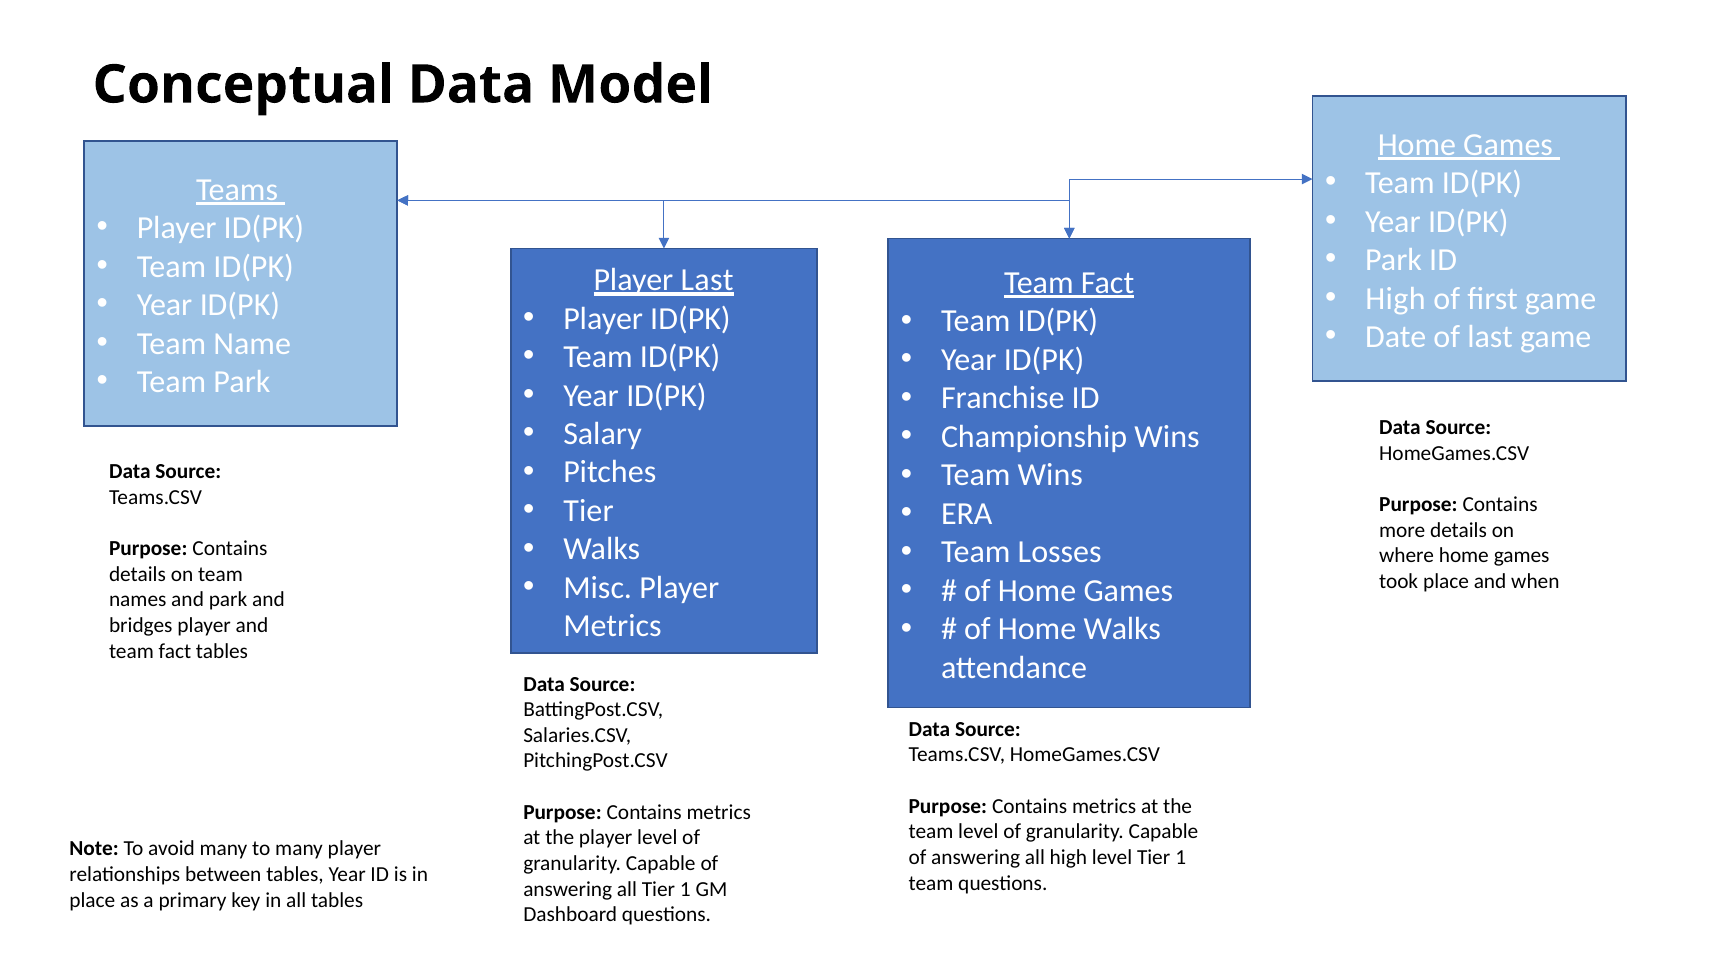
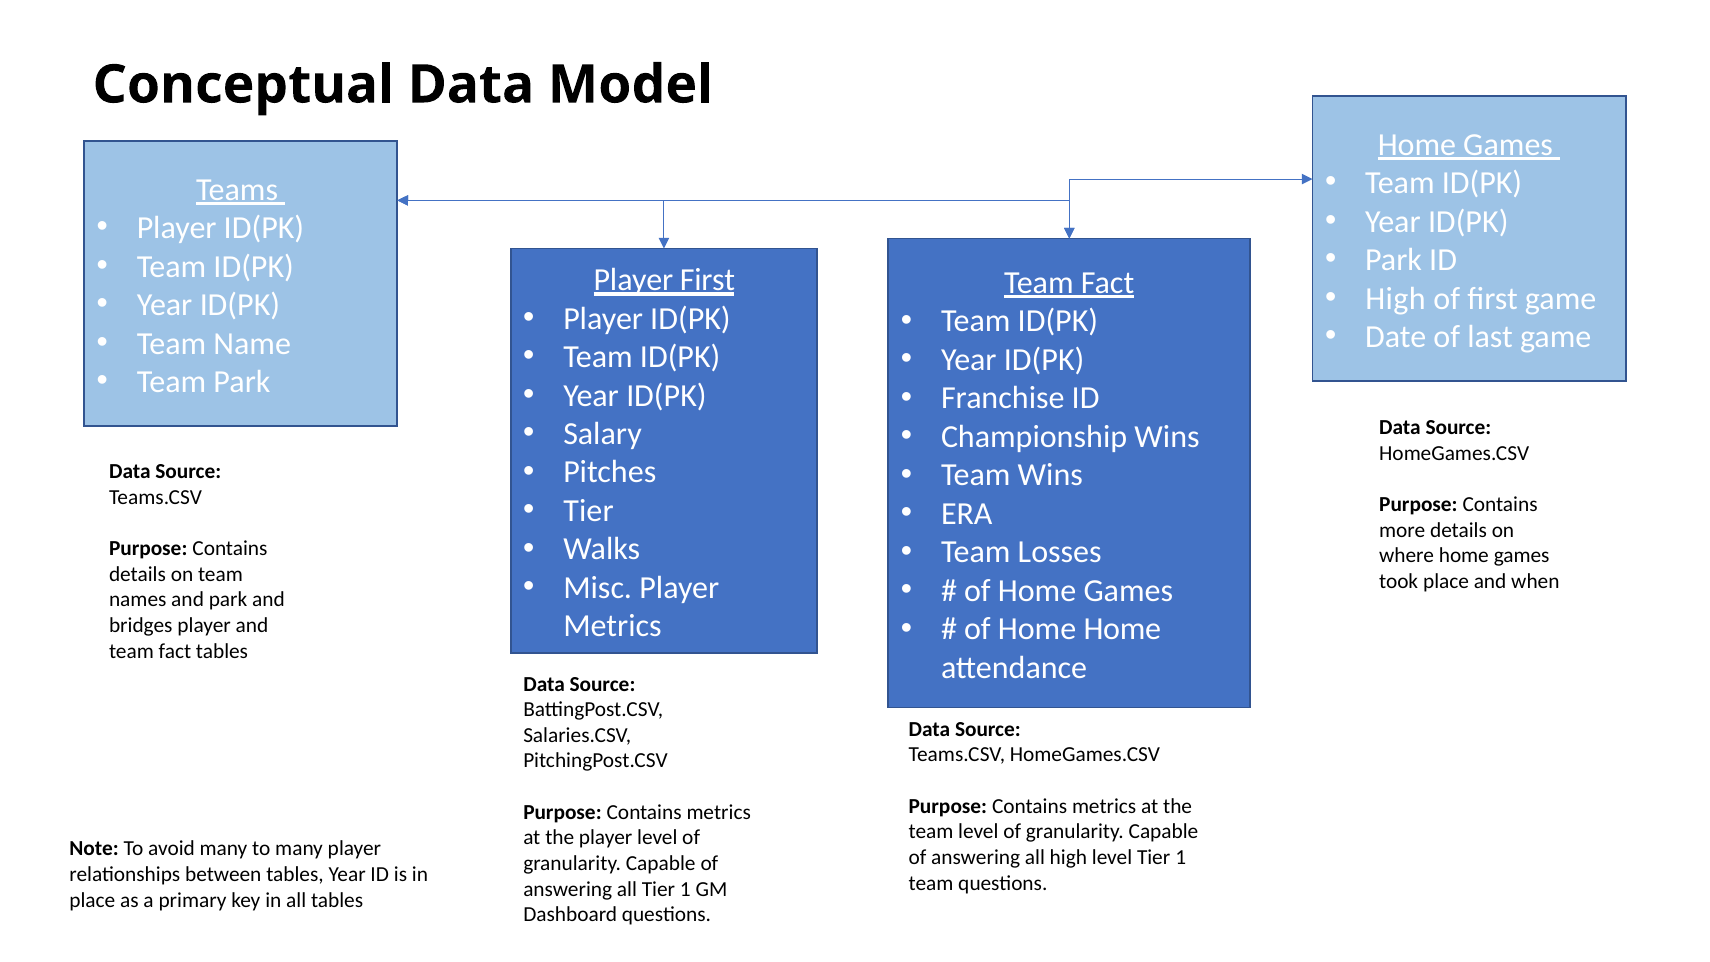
Player Last: Last -> First
Home Walks: Walks -> Home
